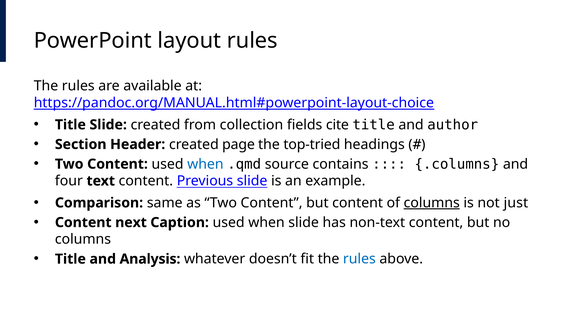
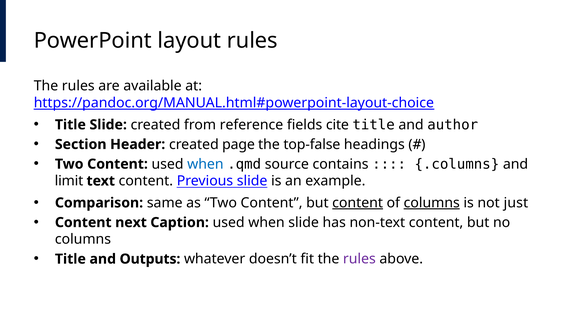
collection: collection -> reference
top-tried: top-tried -> top-false
four: four -> limit
content at (358, 203) underline: none -> present
Analysis: Analysis -> Outputs
rules at (359, 260) colour: blue -> purple
